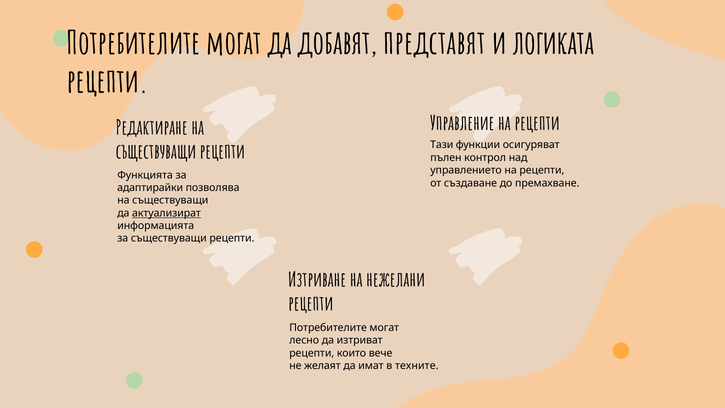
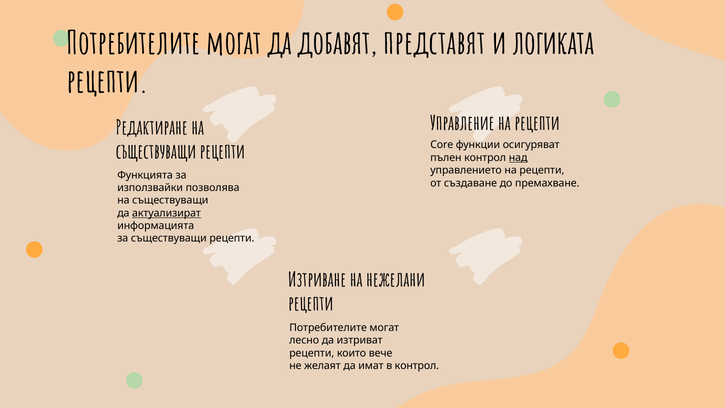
Тази: Тази -> Core
над underline: none -> present
адаптирайки: адаптирайки -> използвайки
в техните: техните -> контрол
